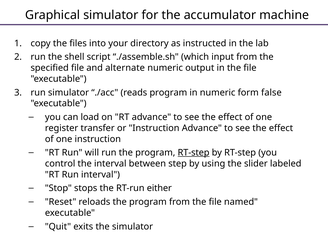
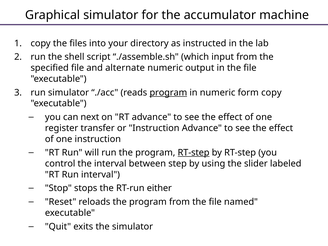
program at (168, 93) underline: none -> present
form false: false -> copy
load: load -> next
